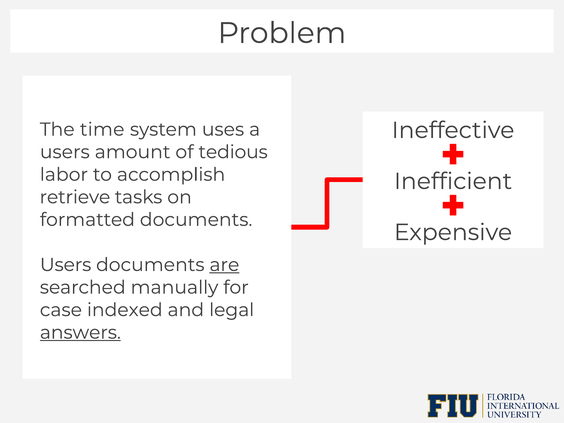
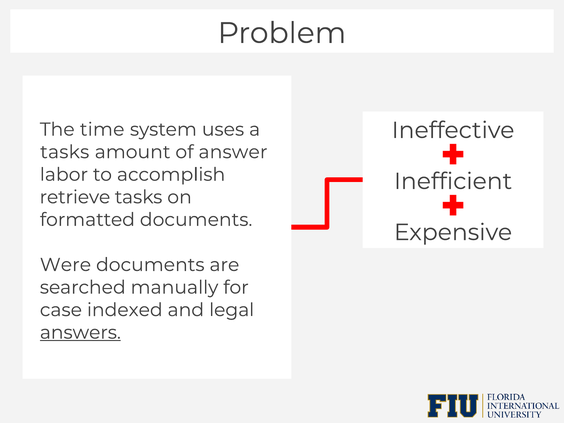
users at (65, 152): users -> tasks
tedious: tedious -> answer
Users at (66, 265): Users -> Were
are underline: present -> none
